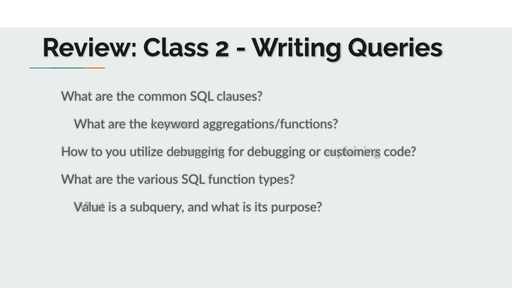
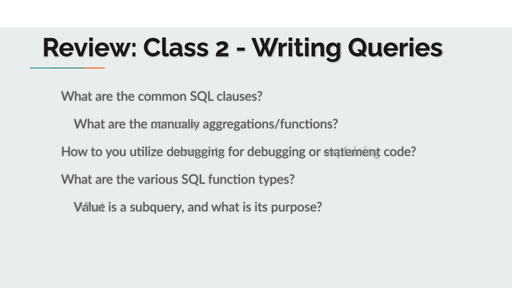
keyword: keyword -> manually
customers: customers -> statement
